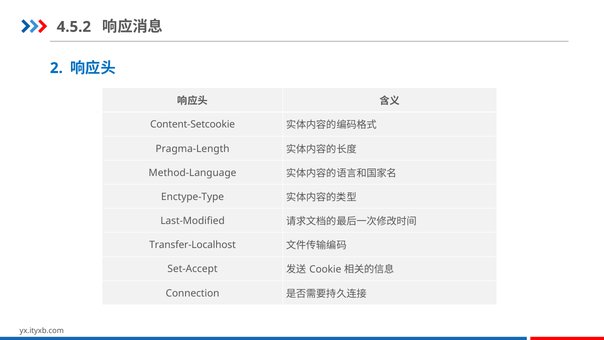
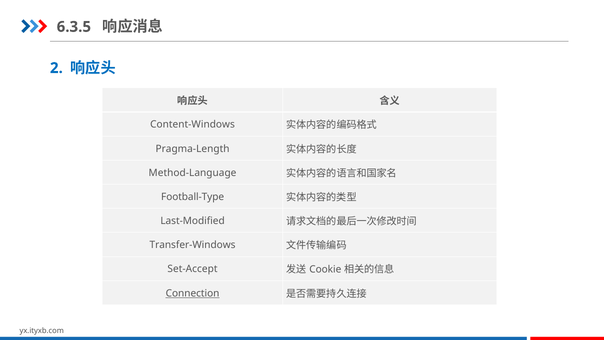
4.5.2: 4.5.2 -> 6.3.5
Content-Setcookie: Content-Setcookie -> Content-Windows
Enctype-Type: Enctype-Type -> Football-Type
Transfer-Localhost: Transfer-Localhost -> Transfer-Windows
Connection underline: none -> present
